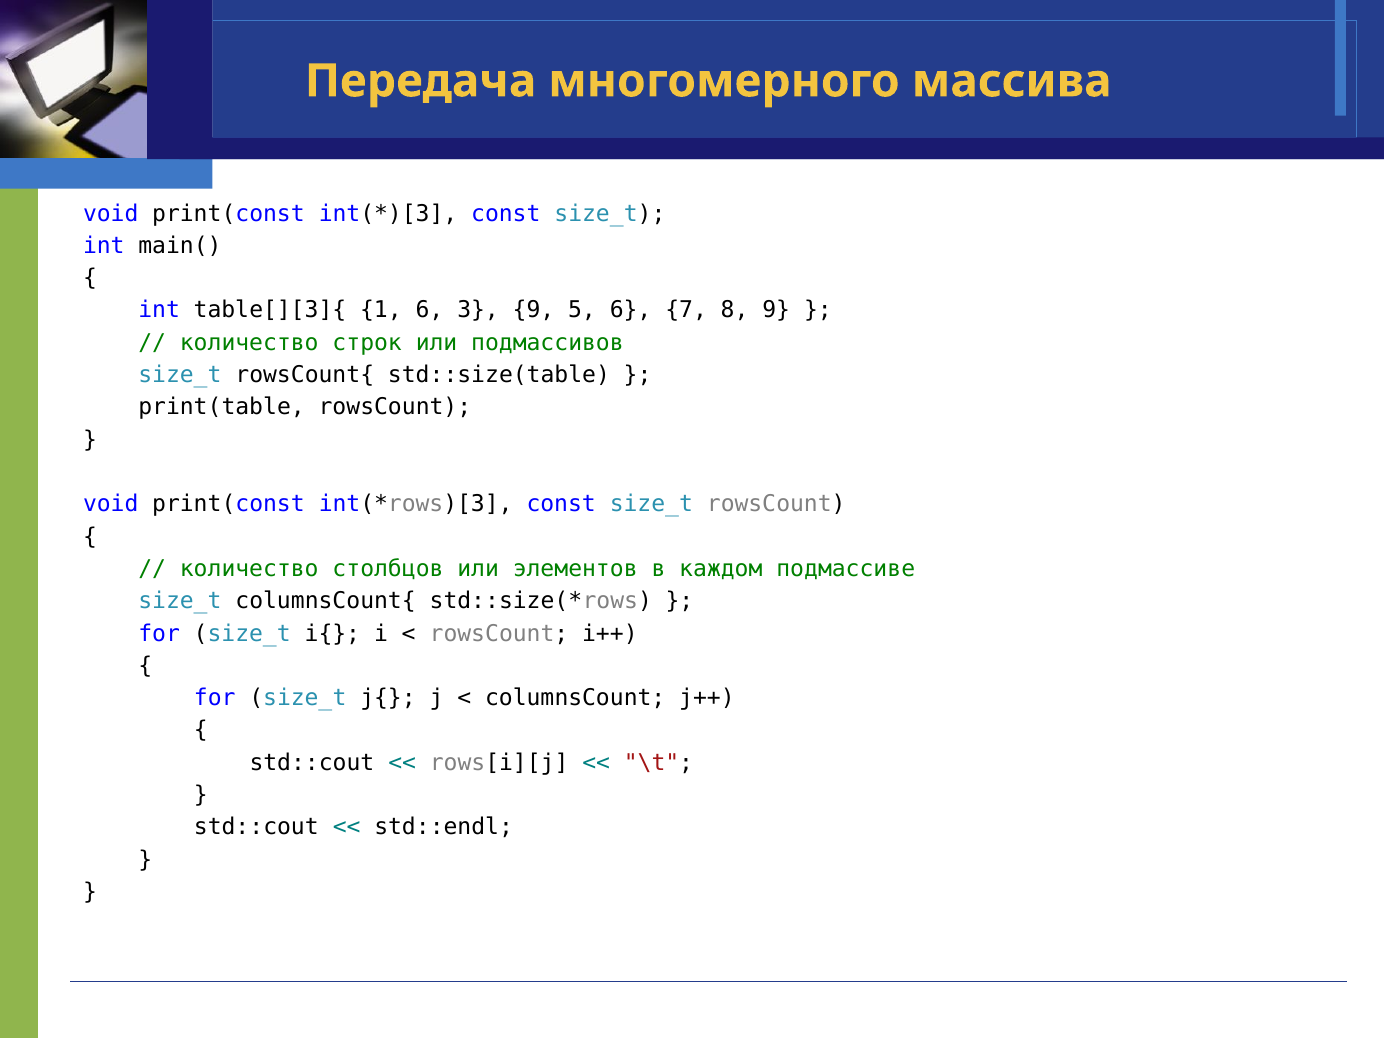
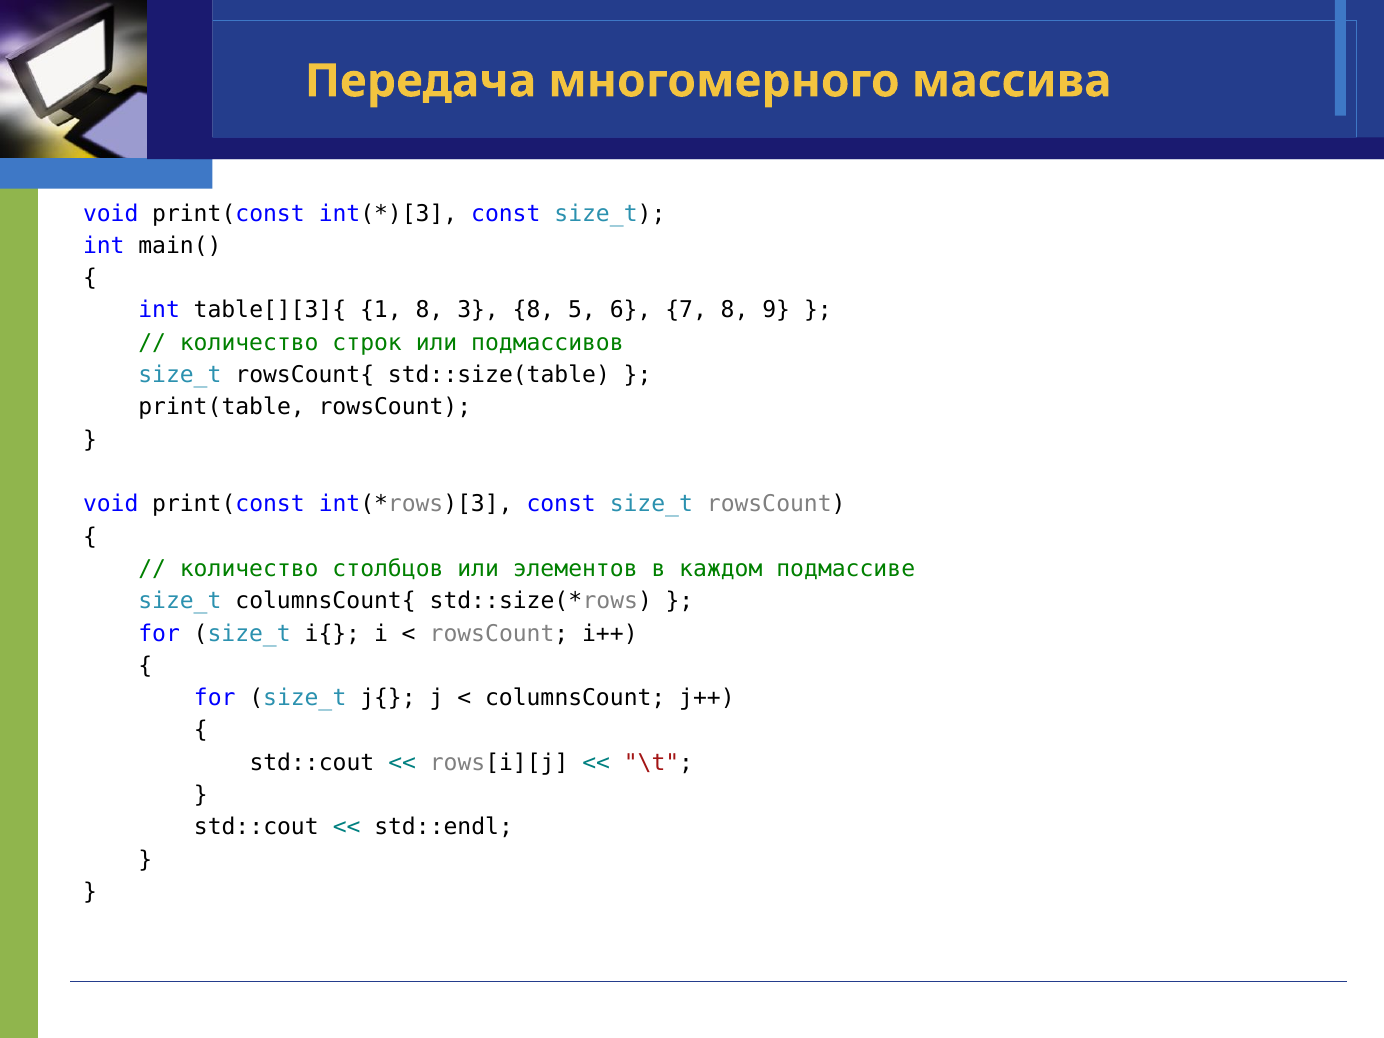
1 6: 6 -> 8
3 9: 9 -> 8
